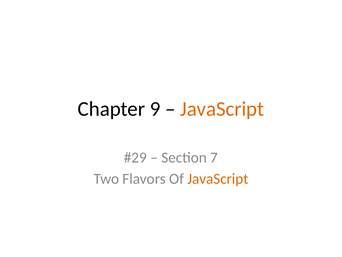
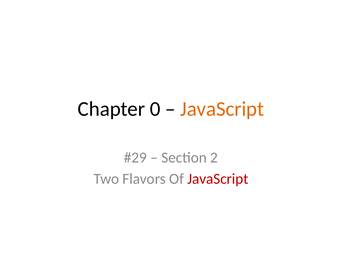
9: 9 -> 0
7: 7 -> 2
JavaScript at (218, 179) colour: orange -> red
